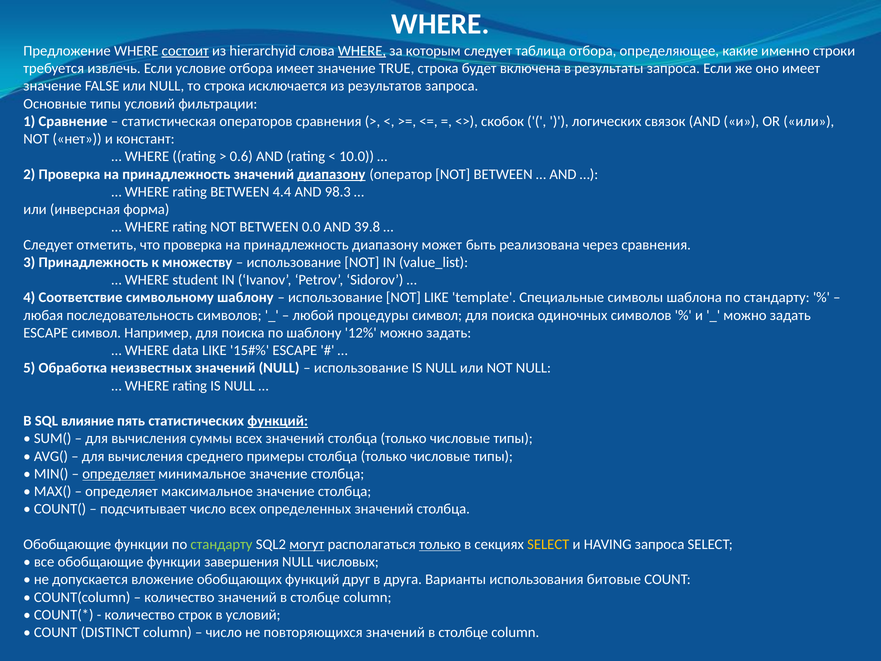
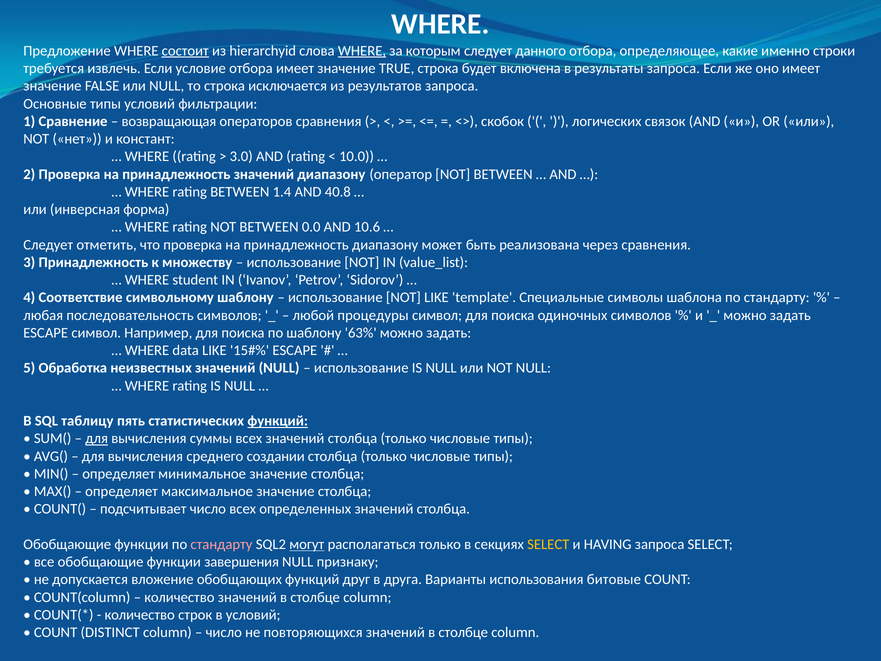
таблица: таблица -> данного
статистическая: статистическая -> возвращающая
0.6: 0.6 -> 3.0
диапазону at (331, 174) underline: present -> none
4.4: 4.4 -> 1.4
98.3: 98.3 -> 40.8
39.8: 39.8 -> 10.6
12%: 12% -> 63%
влияние: влияние -> таблицу
для at (97, 438) underline: none -> present
примеры: примеры -> создании
определяет at (119, 474) underline: present -> none
стандарту at (221, 544) colour: light green -> pink
только at (440, 544) underline: present -> none
числовых: числовых -> признаку
